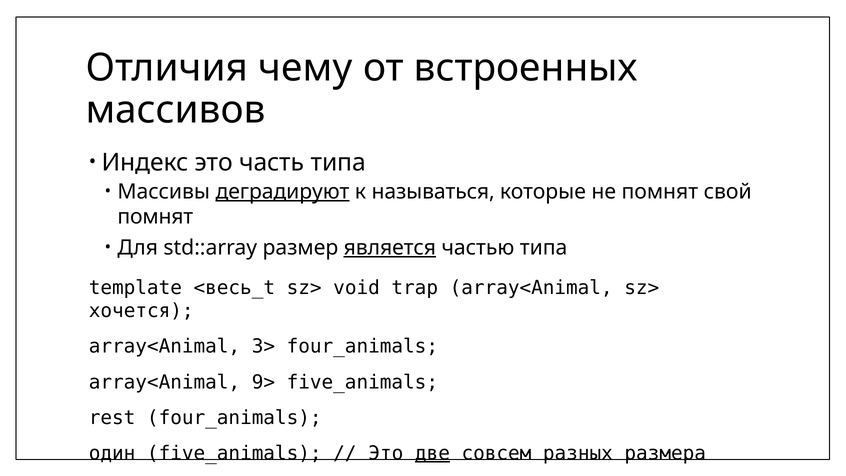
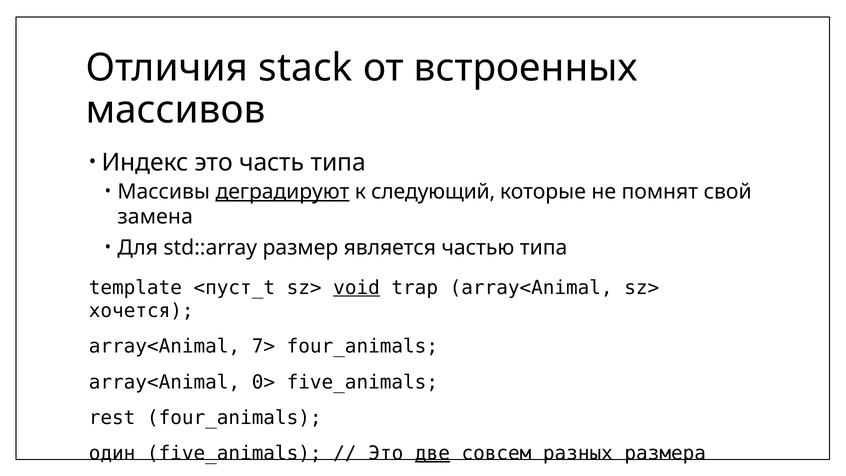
чему: чему -> stack
называться: называться -> следующий
помнят at (155, 217): помнят -> замена
является underline: present -> none
<весь_t: <весь_t -> <пуст_t
void underline: none -> present
3>: 3> -> 7>
9>: 9> -> 0>
